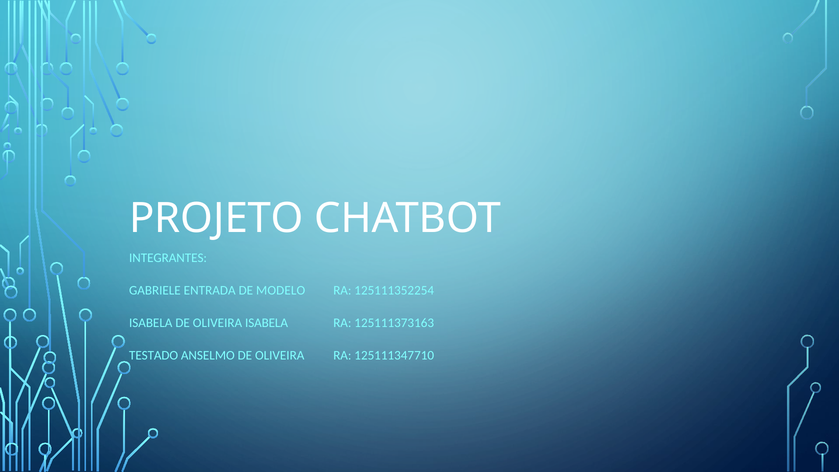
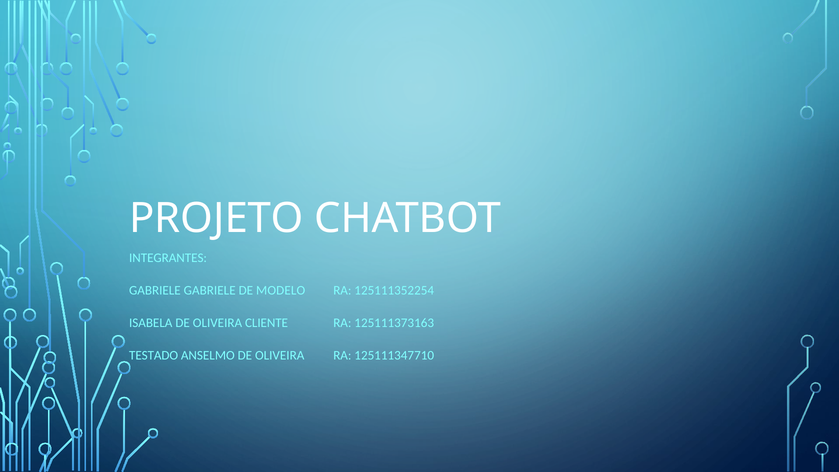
GABRIELE ENTRADA: ENTRADA -> GABRIELE
OLIVEIRA ISABELA: ISABELA -> CLIENTE
